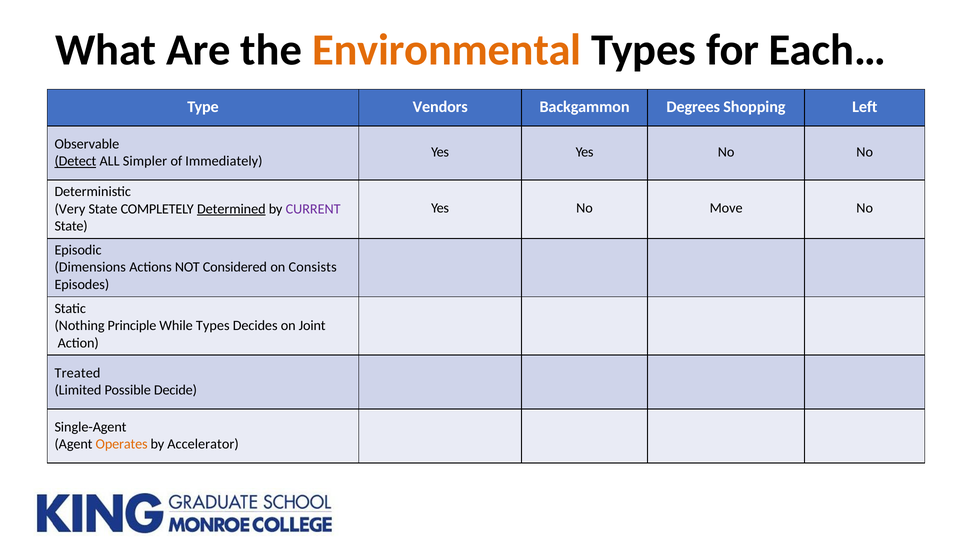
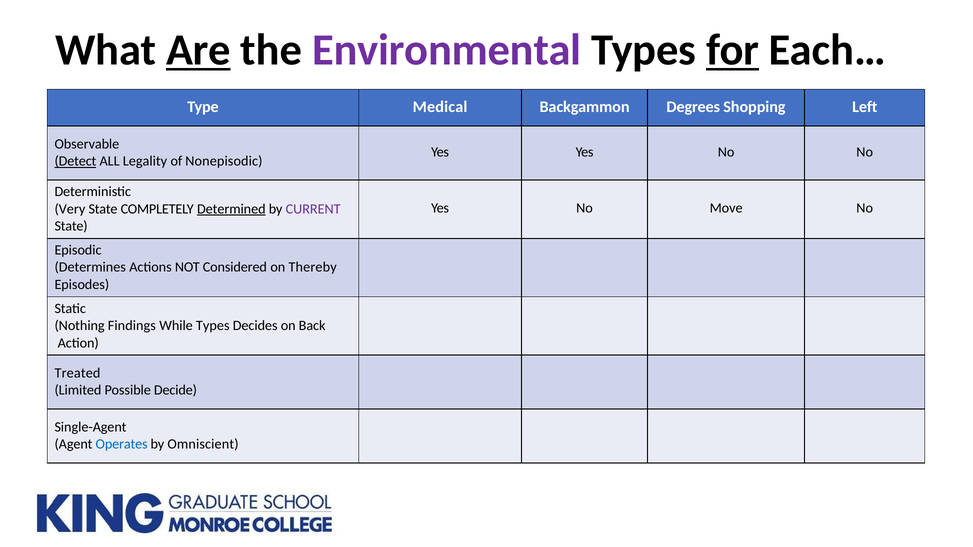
Are underline: none -> present
Environmental colour: orange -> purple
for underline: none -> present
Vendors: Vendors -> Medical
Simpler: Simpler -> Legality
Immediately: Immediately -> Nonepisodic
Dimensions: Dimensions -> Determines
Consists: Consists -> Thereby
Principle: Principle -> Findings
Joint: Joint -> Back
Operates colour: orange -> blue
Accelerator: Accelerator -> Omniscient
